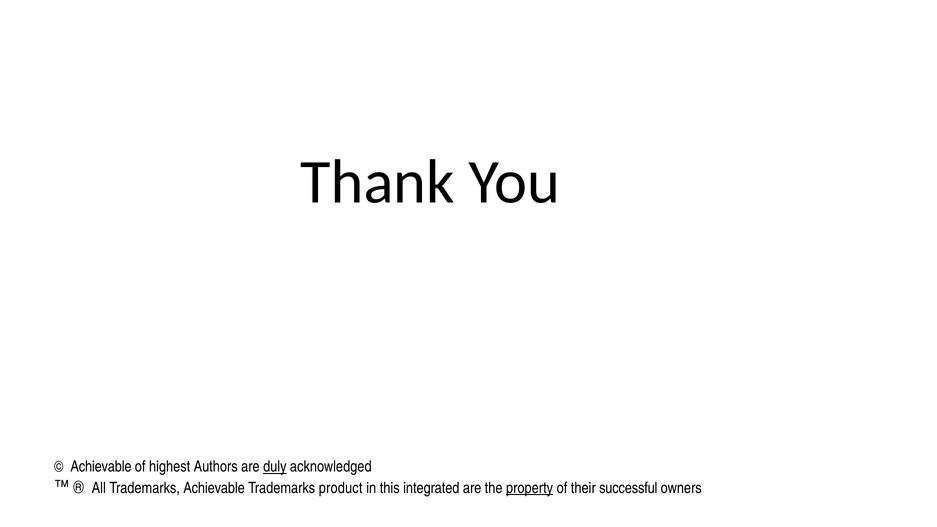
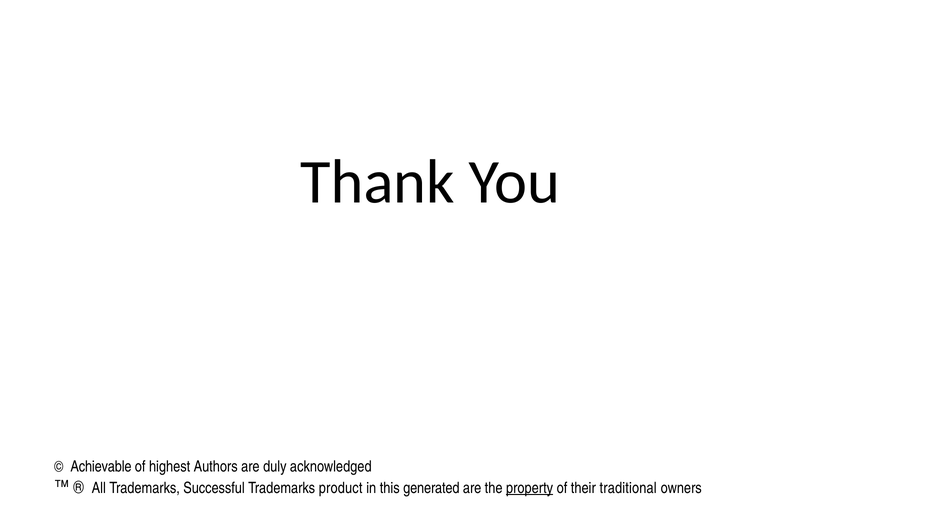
duly underline: present -> none
Trademarks Achievable: Achievable -> Successful
integrated: integrated -> generated
successful: successful -> traditional
